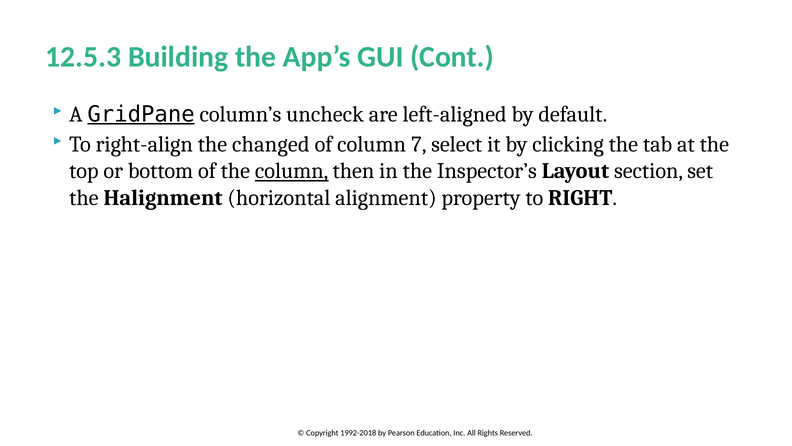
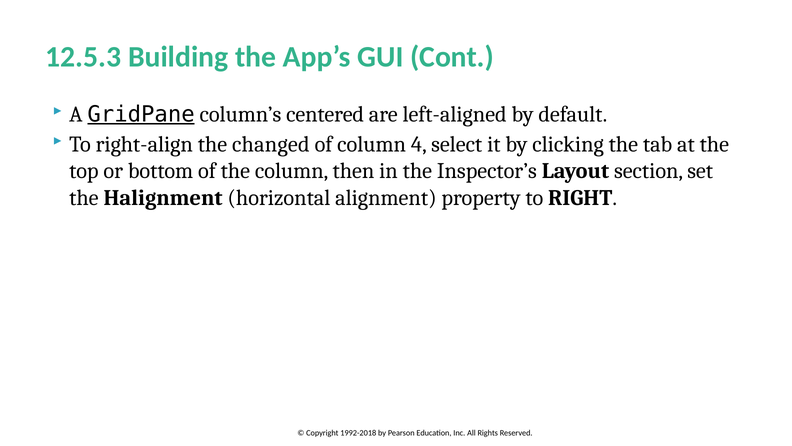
uncheck: uncheck -> centered
7: 7 -> 4
column at (292, 171) underline: present -> none
